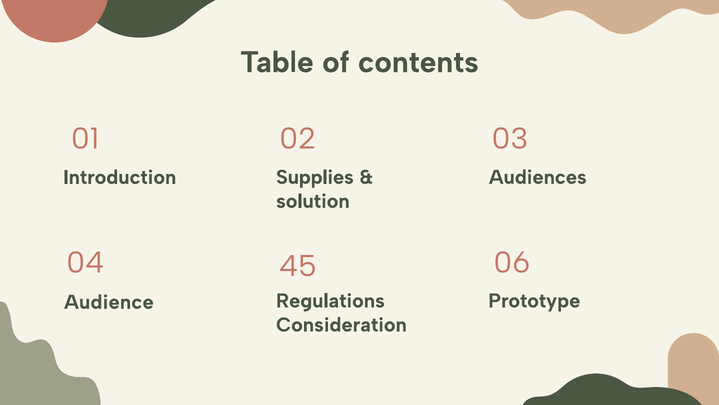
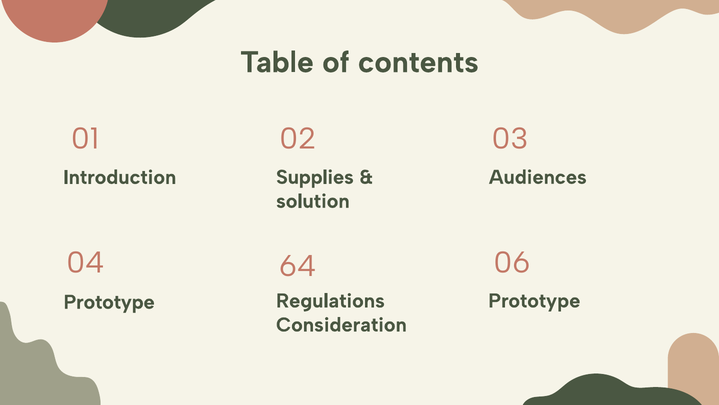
45: 45 -> 64
Audience at (109, 302): Audience -> Prototype
